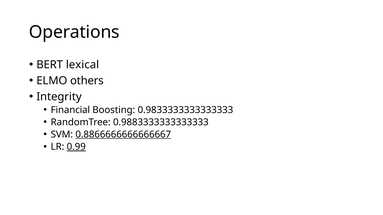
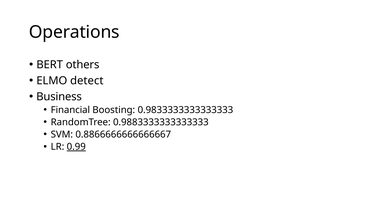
lexical: lexical -> others
others: others -> detect
Integrity: Integrity -> Business
0.8866666666666667 underline: present -> none
